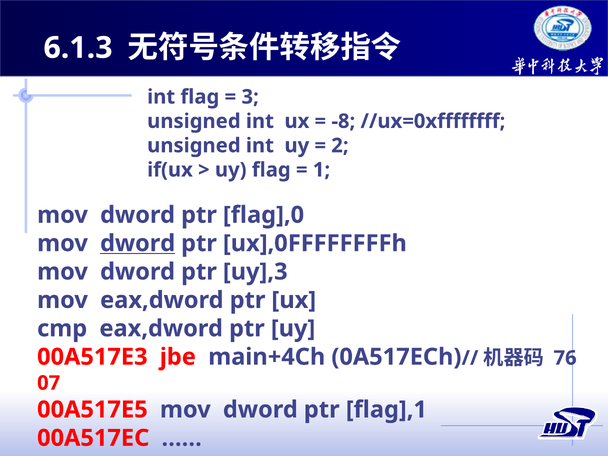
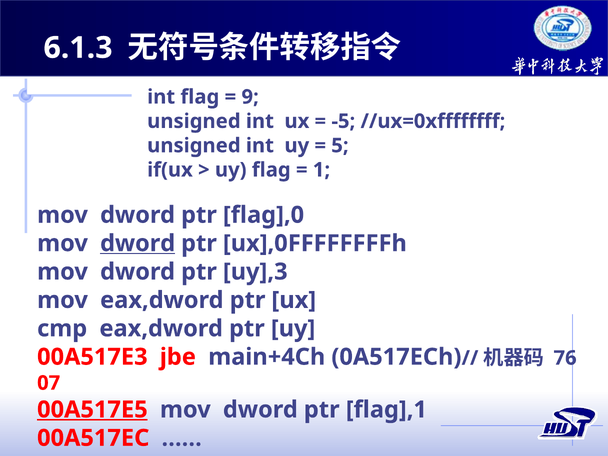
3: 3 -> 9
-8: -8 -> -5
2: 2 -> 5
00A517E5 underline: none -> present
